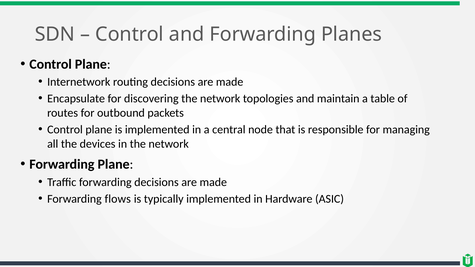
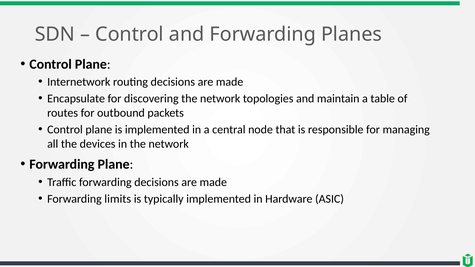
flows: flows -> limits
